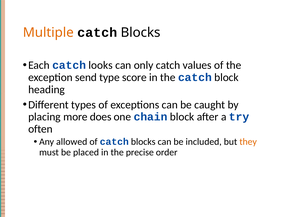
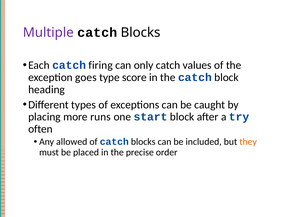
Multiple colour: orange -> purple
looks: looks -> firing
send: send -> goes
does: does -> runs
chain: chain -> start
